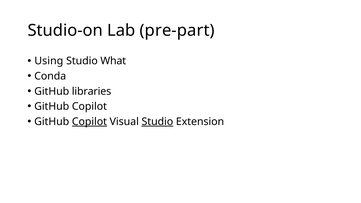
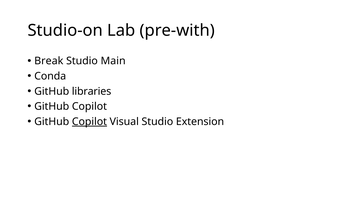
pre-part: pre-part -> pre-with
Using: Using -> Break
What: What -> Main
Studio at (157, 122) underline: present -> none
